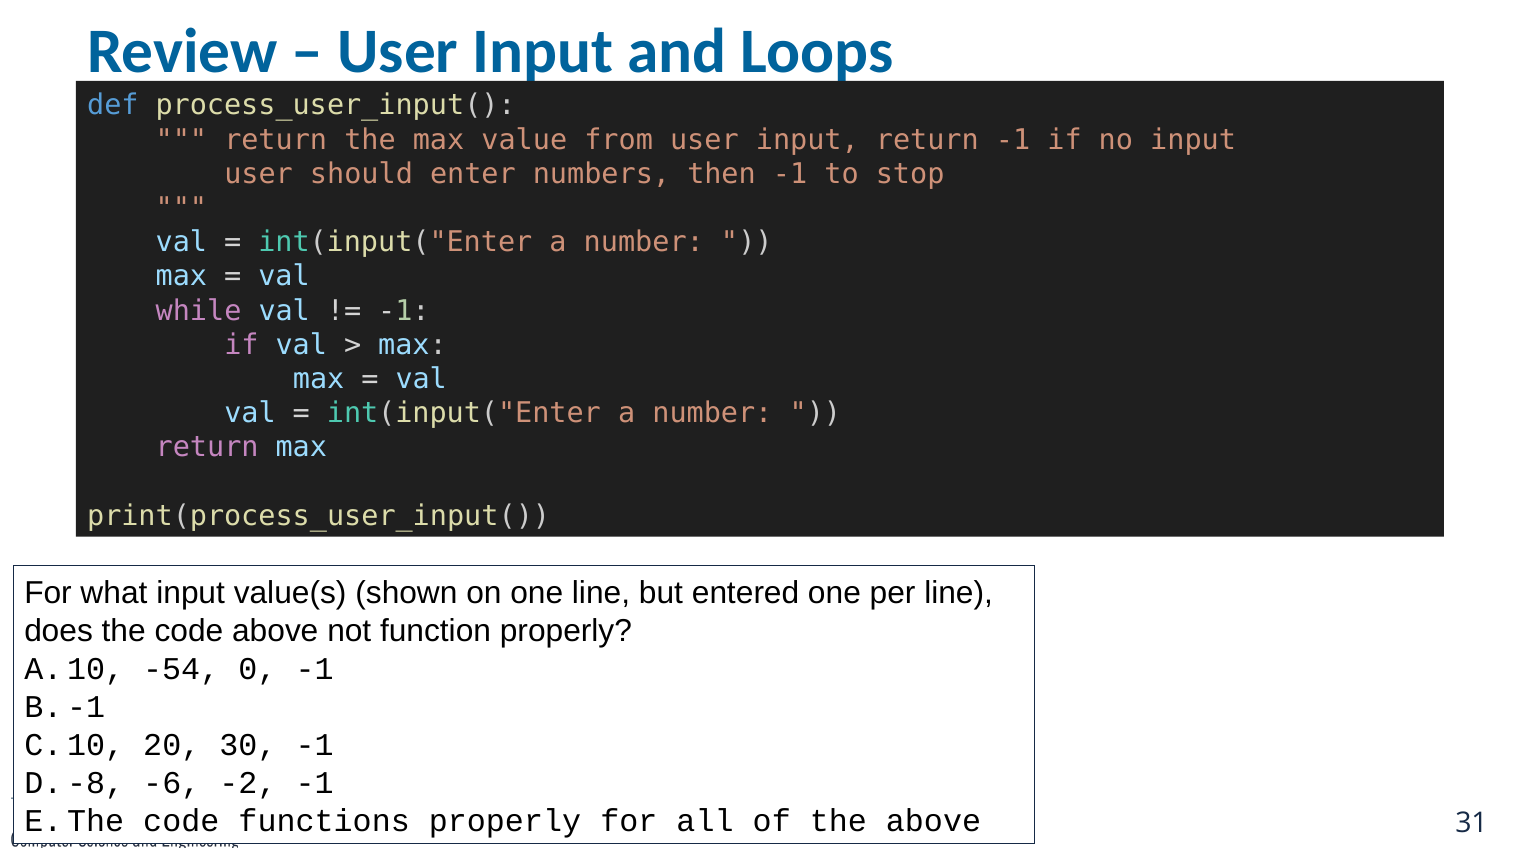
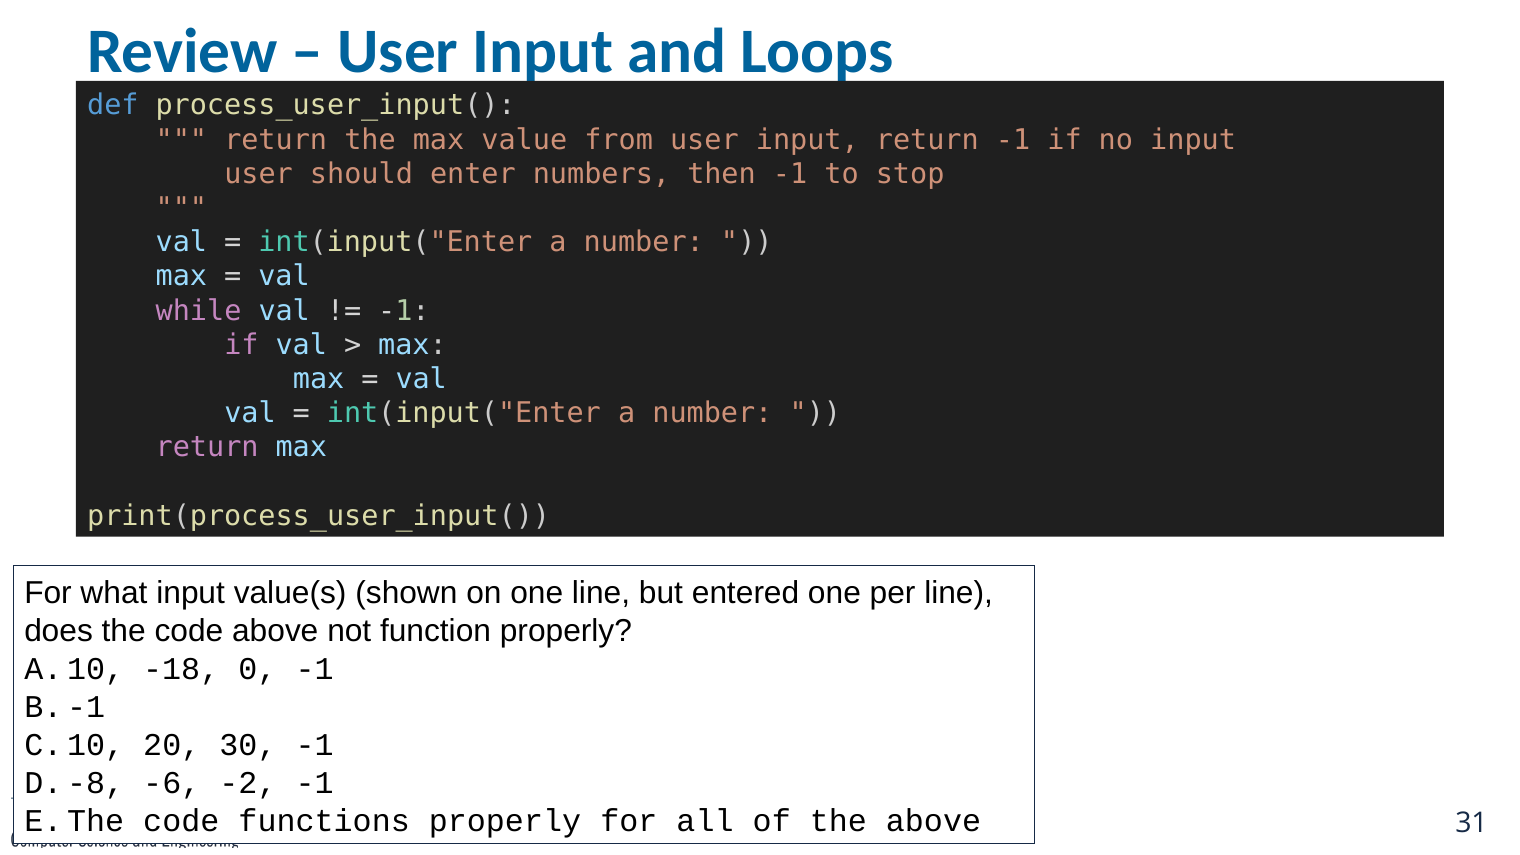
-54: -54 -> -18
